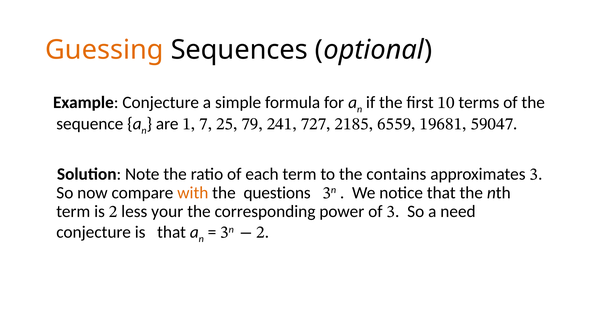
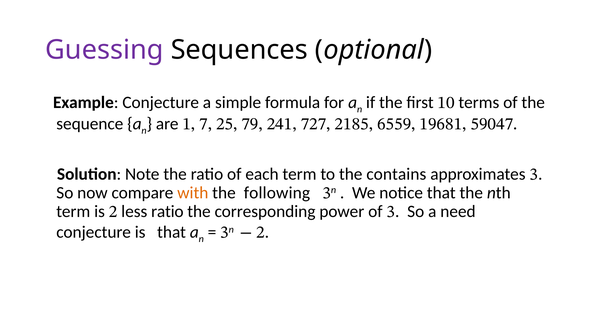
Guessing colour: orange -> purple
questions: questions -> following
less your: your -> ratio
